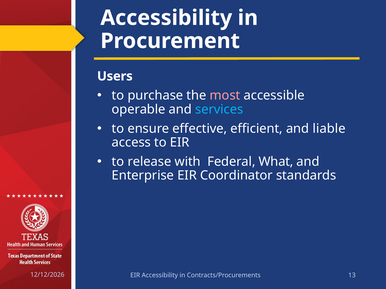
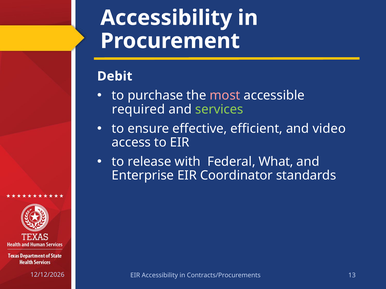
Users: Users -> Debit
operable: operable -> required
services colour: light blue -> light green
liable: liable -> video
